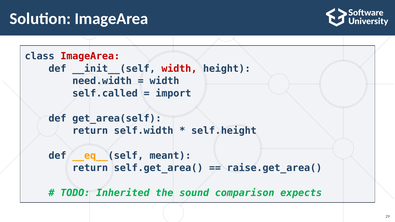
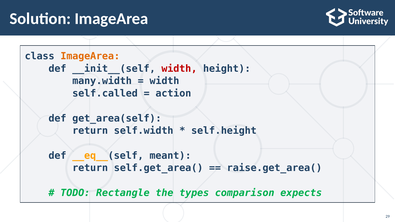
ImageArea at (90, 56) colour: red -> orange
need.width: need.width -> many.width
import: import -> action
Inherited: Inherited -> Rectangle
sound: sound -> types
